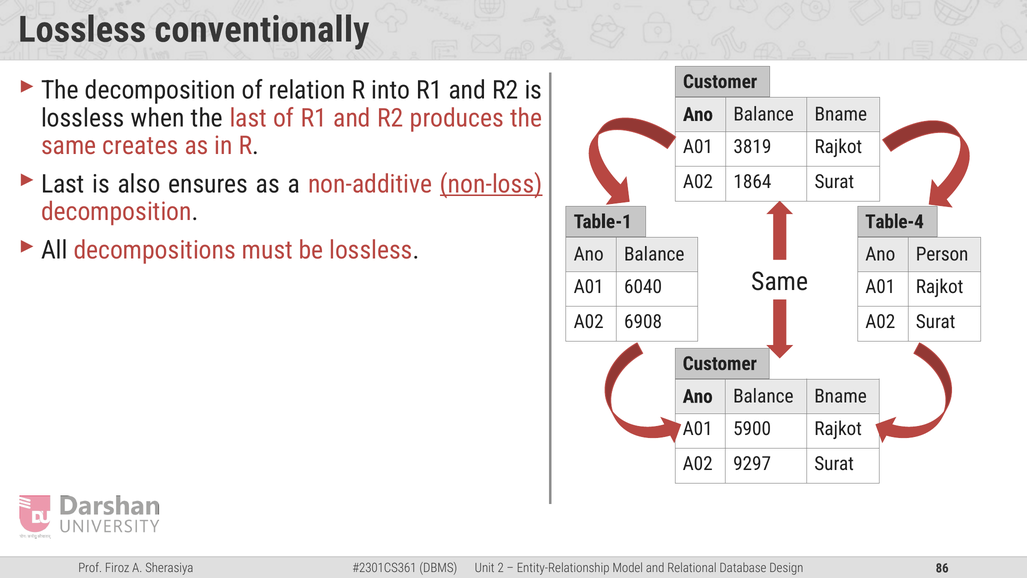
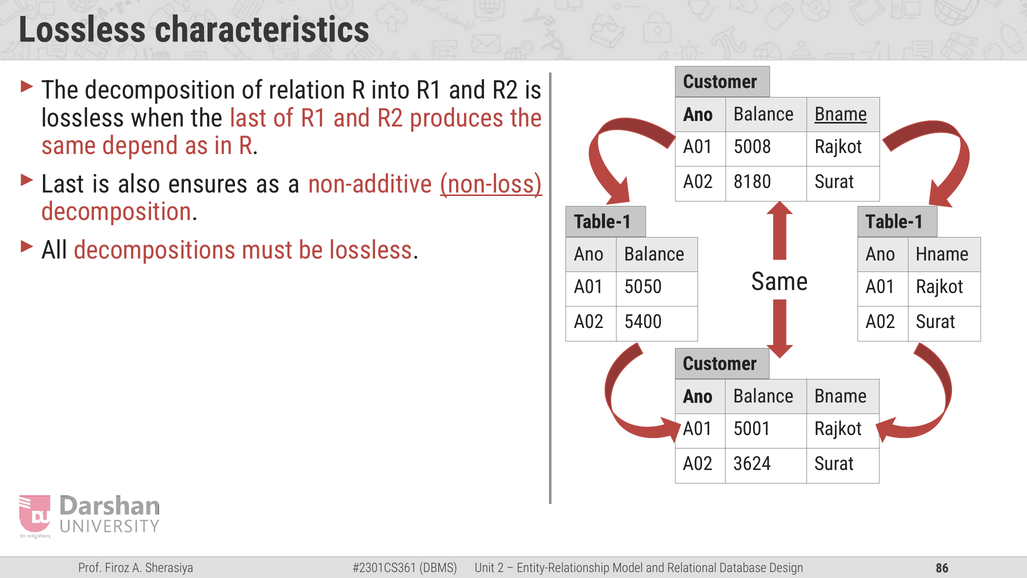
conventionally: conventionally -> characteristics
Bname at (841, 114) underline: none -> present
creates: creates -> depend
3819: 3819 -> 5008
1864: 1864 -> 8180
Table-4 at (895, 222): Table-4 -> Table-1
Person: Person -> Hname
6040: 6040 -> 5050
6908: 6908 -> 5400
5900: 5900 -> 5001
9297: 9297 -> 3624
